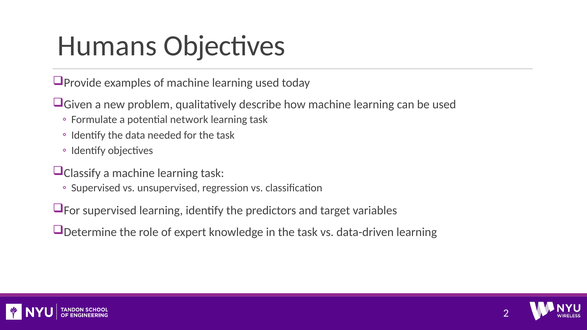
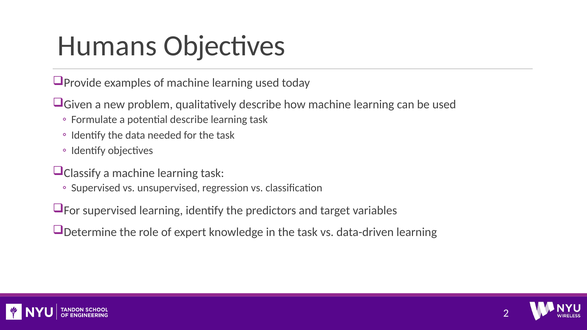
potential network: network -> describe
